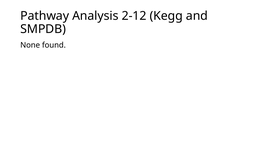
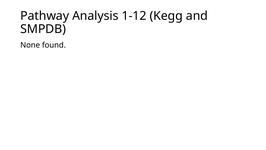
2-12: 2-12 -> 1-12
